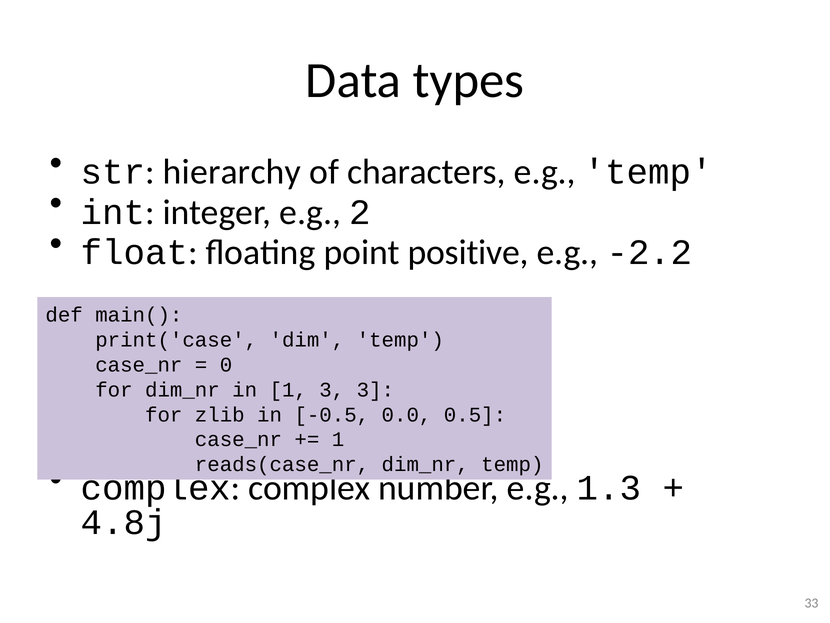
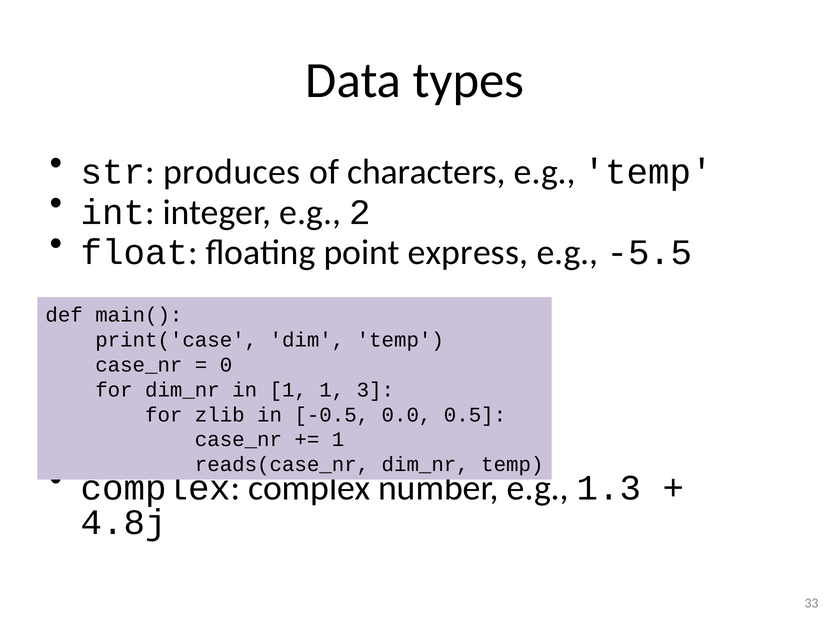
hierarchy: hierarchy -> produces
positive: positive -> express
-2.2: -2.2 -> -5.5
1 3: 3 -> 1
